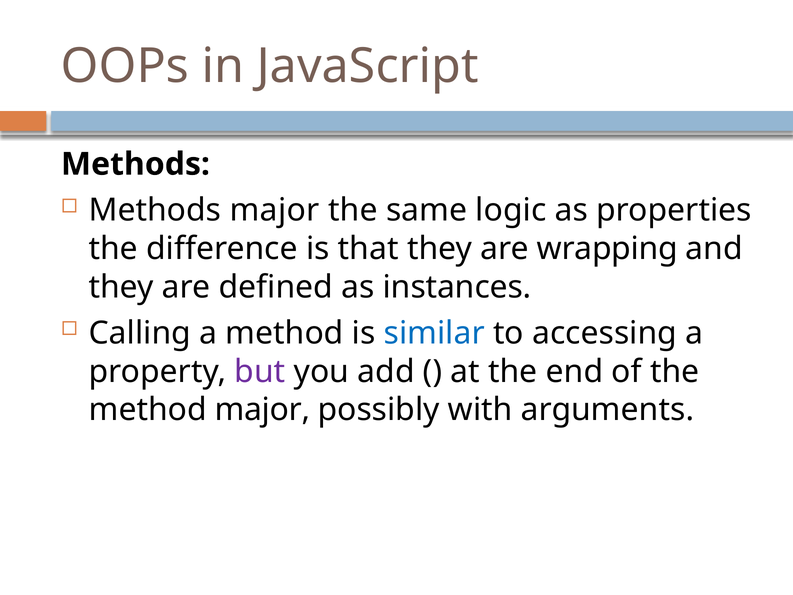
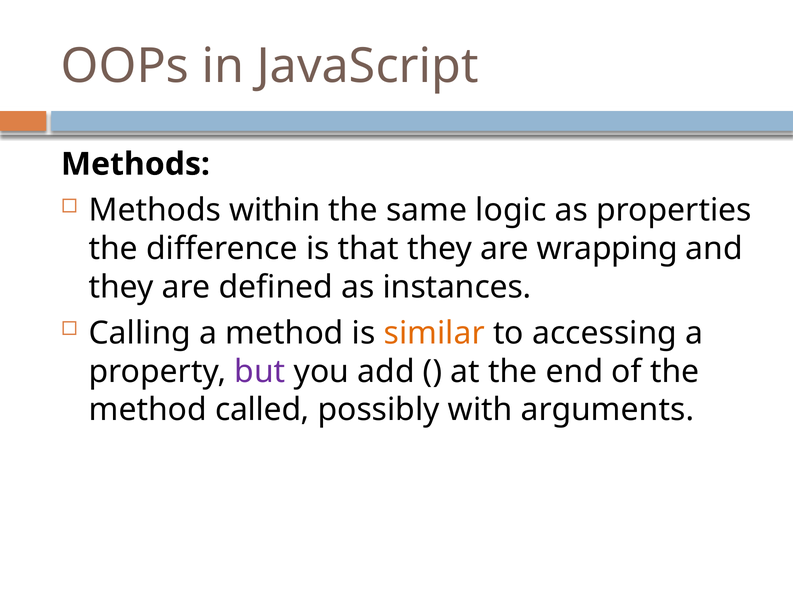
Methods major: major -> within
similar colour: blue -> orange
method major: major -> called
